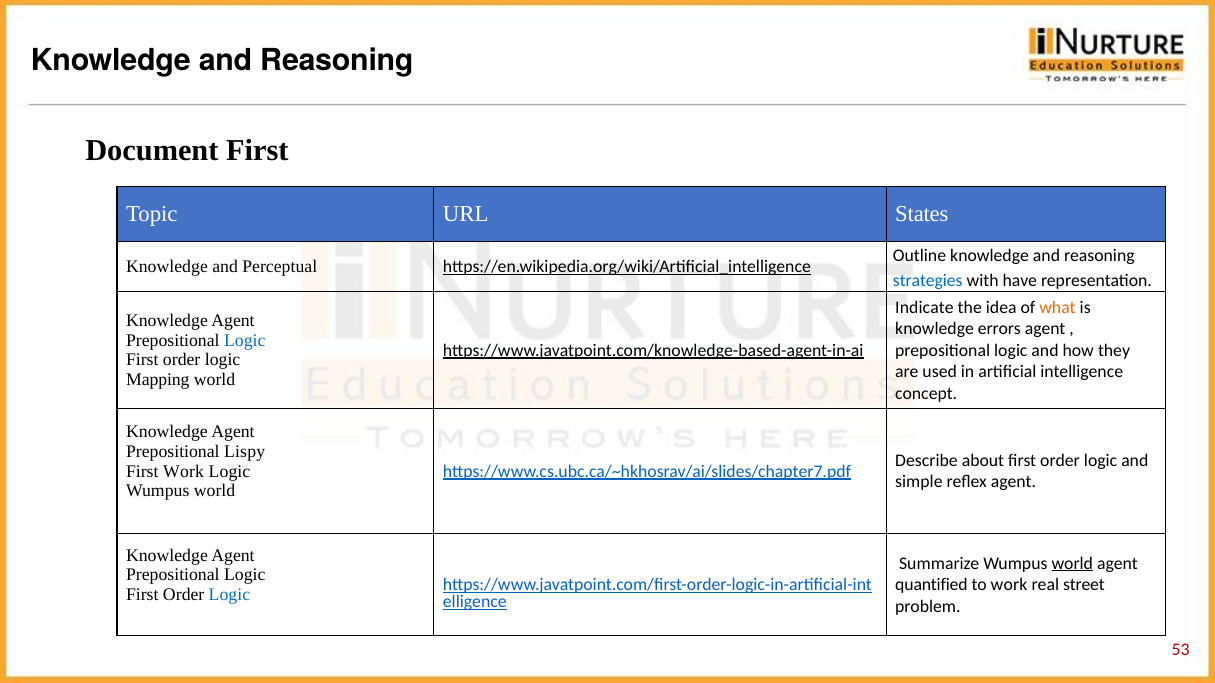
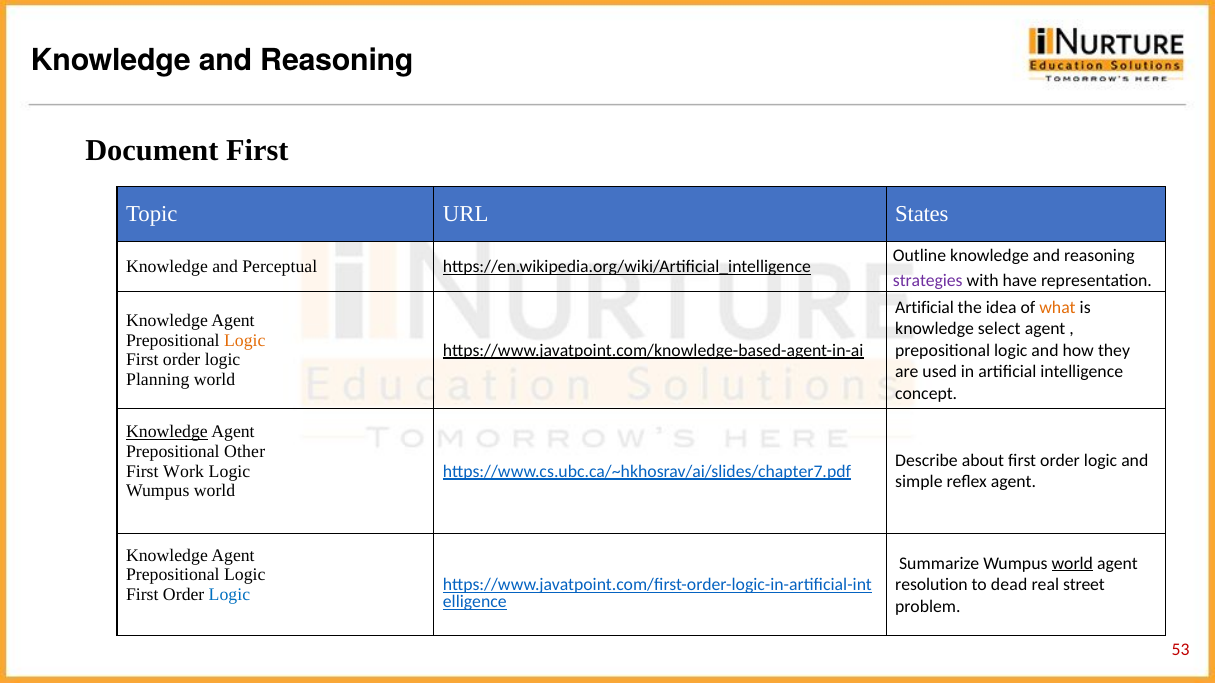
strategies colour: blue -> purple
Indicate at (924, 307): Indicate -> Artificial
errors: errors -> select
Logic at (245, 341) colour: blue -> orange
Mapping: Mapping -> Planning
Knowledge at (167, 432) underline: none -> present
Lispy: Lispy -> Other
quantified: quantified -> resolution
to work: work -> dead
